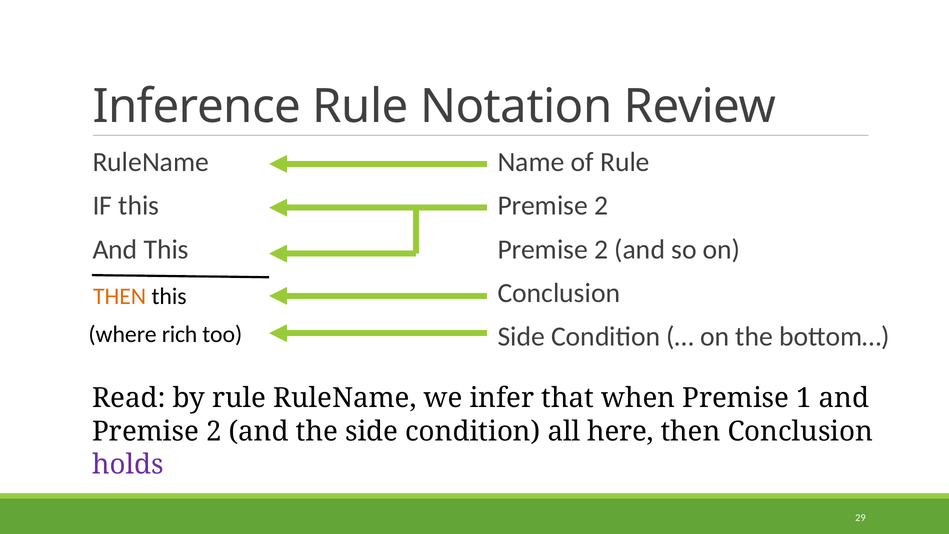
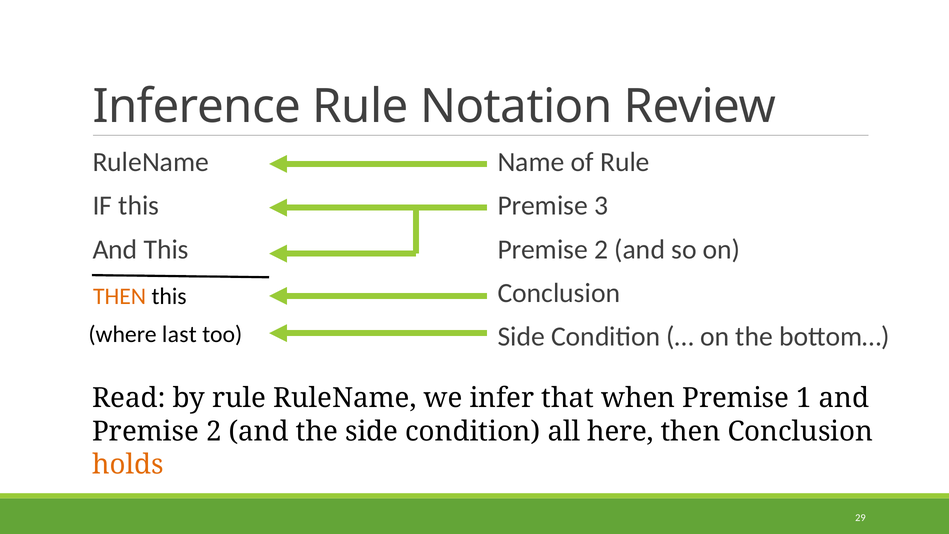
2 at (601, 206): 2 -> 3
rich: rich -> last
holds colour: purple -> orange
